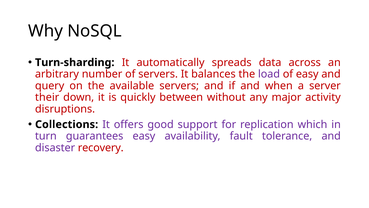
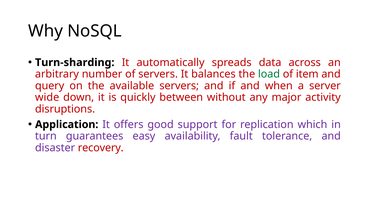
load colour: purple -> green
of easy: easy -> item
their: their -> wide
Collections: Collections -> Application
